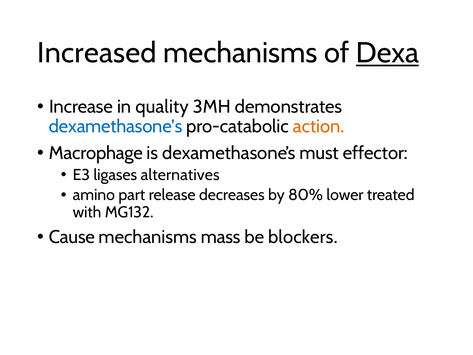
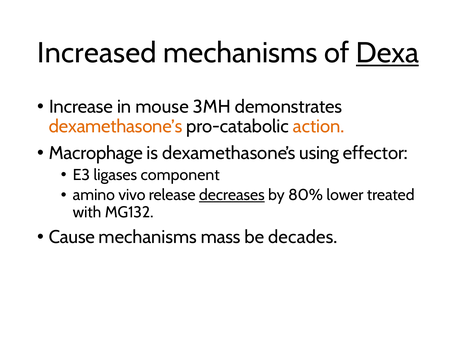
quality: quality -> mouse
dexamethasone’s at (116, 126) colour: blue -> orange
must: must -> using
alternatives: alternatives -> component
part: part -> vivo
decreases underline: none -> present
blockers: blockers -> decades
